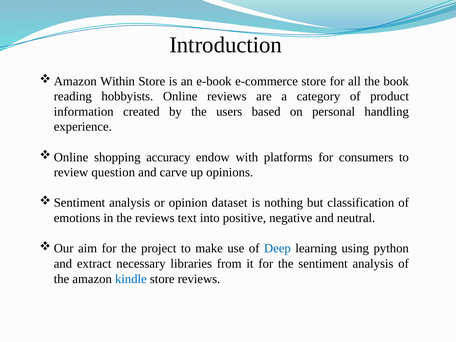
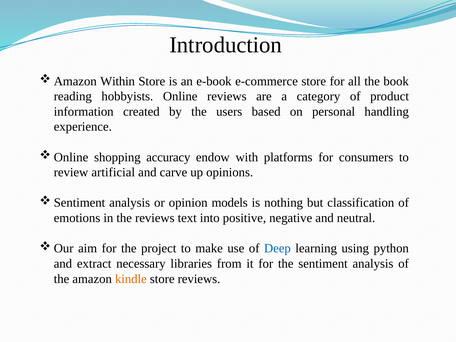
question: question -> artificial
dataset: dataset -> models
kindle colour: blue -> orange
